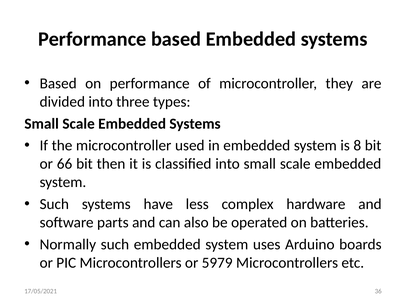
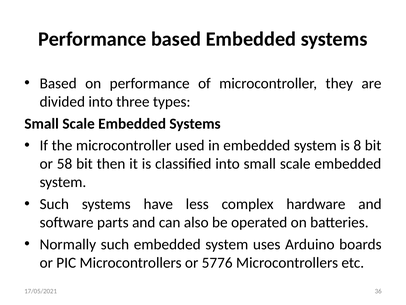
66: 66 -> 58
5979: 5979 -> 5776
